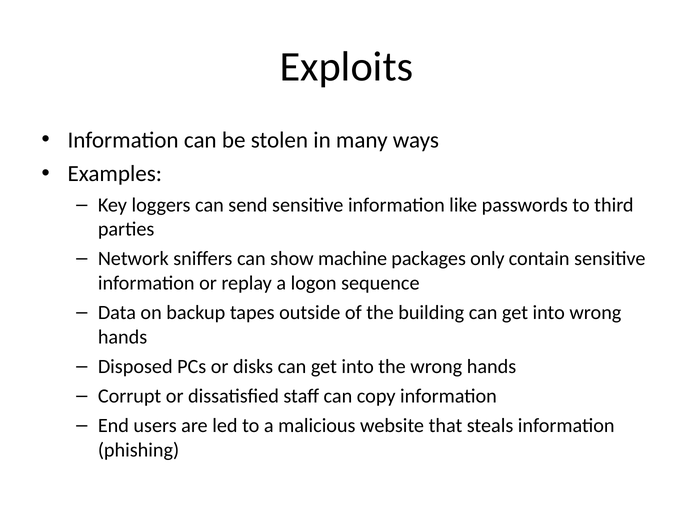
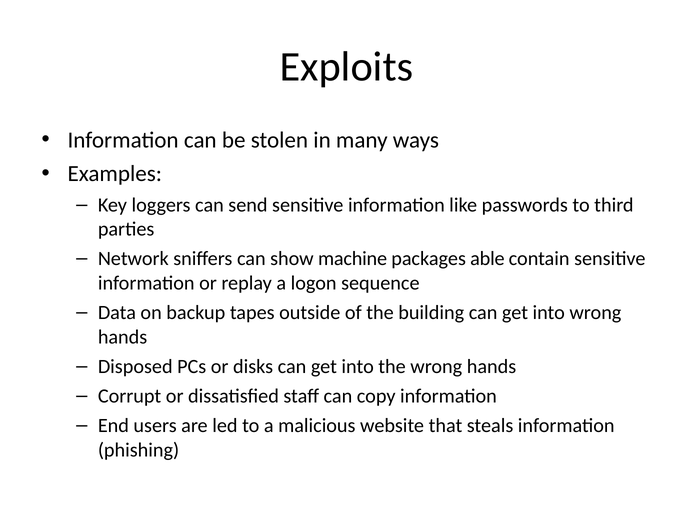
only: only -> able
